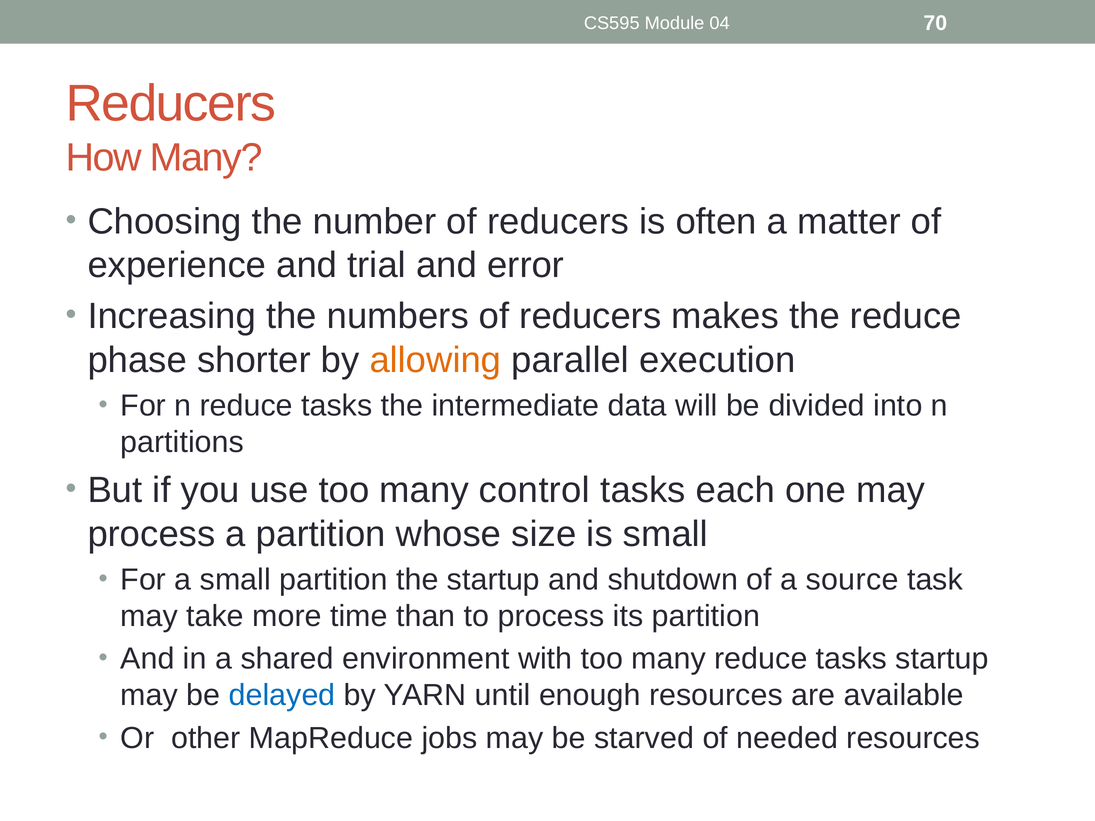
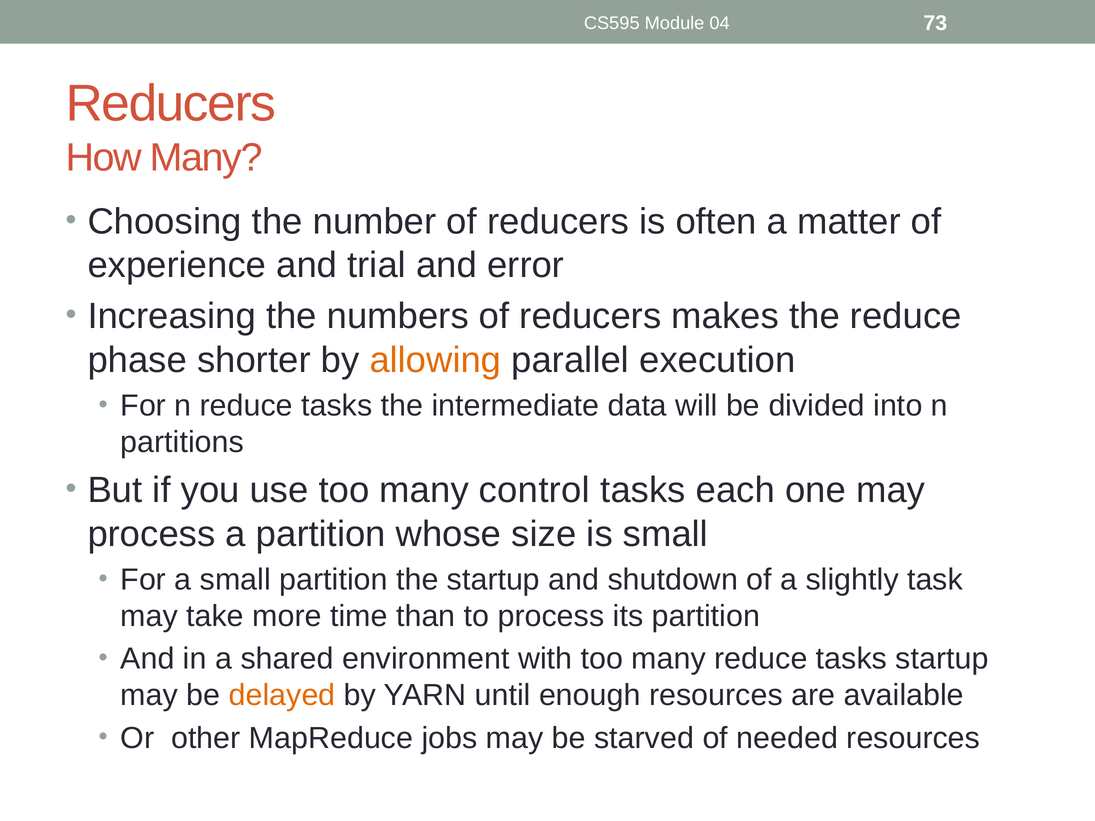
70: 70 -> 73
source: source -> slightly
delayed colour: blue -> orange
